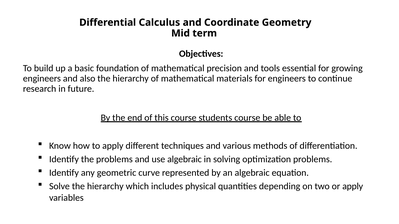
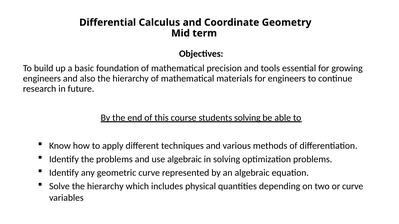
students course: course -> solving
or apply: apply -> curve
